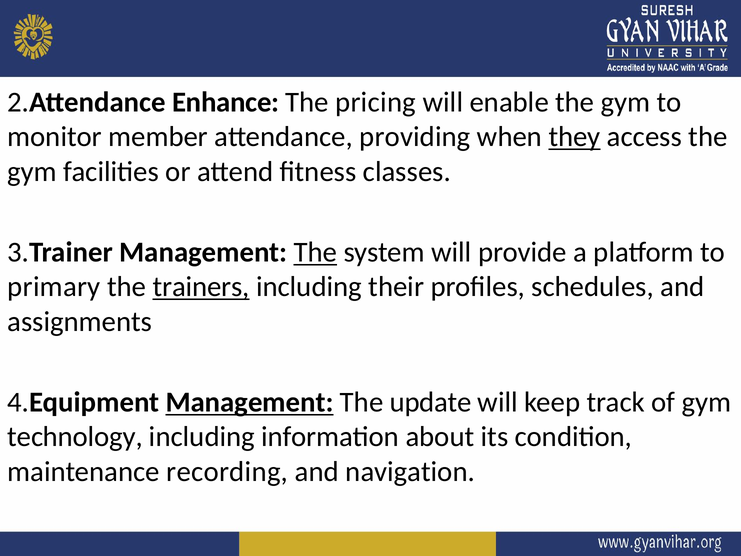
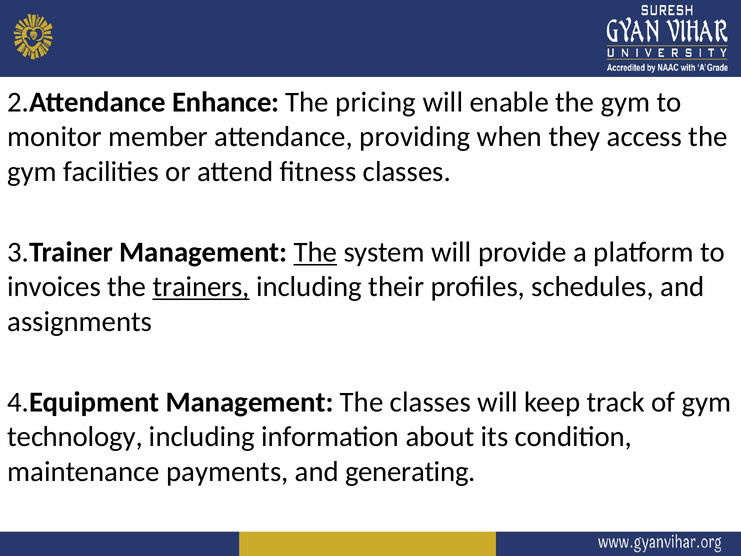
they underline: present -> none
primary: primary -> invoices
Management at (250, 402) underline: present -> none
The update: update -> classes
recording: recording -> payments
navigation: navigation -> generating
